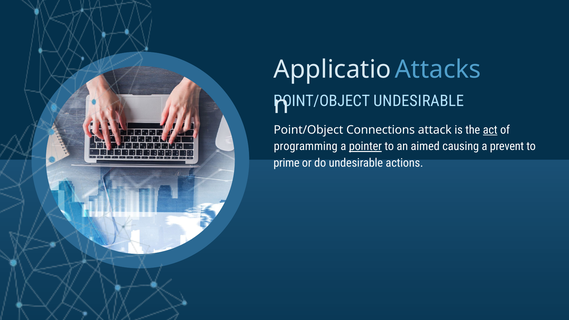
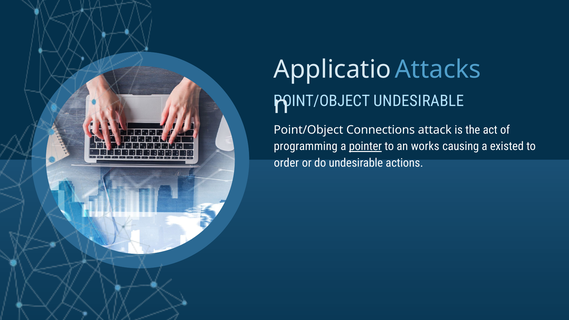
act underline: present -> none
aimed: aimed -> works
prevent: prevent -> existed
prime: prime -> order
